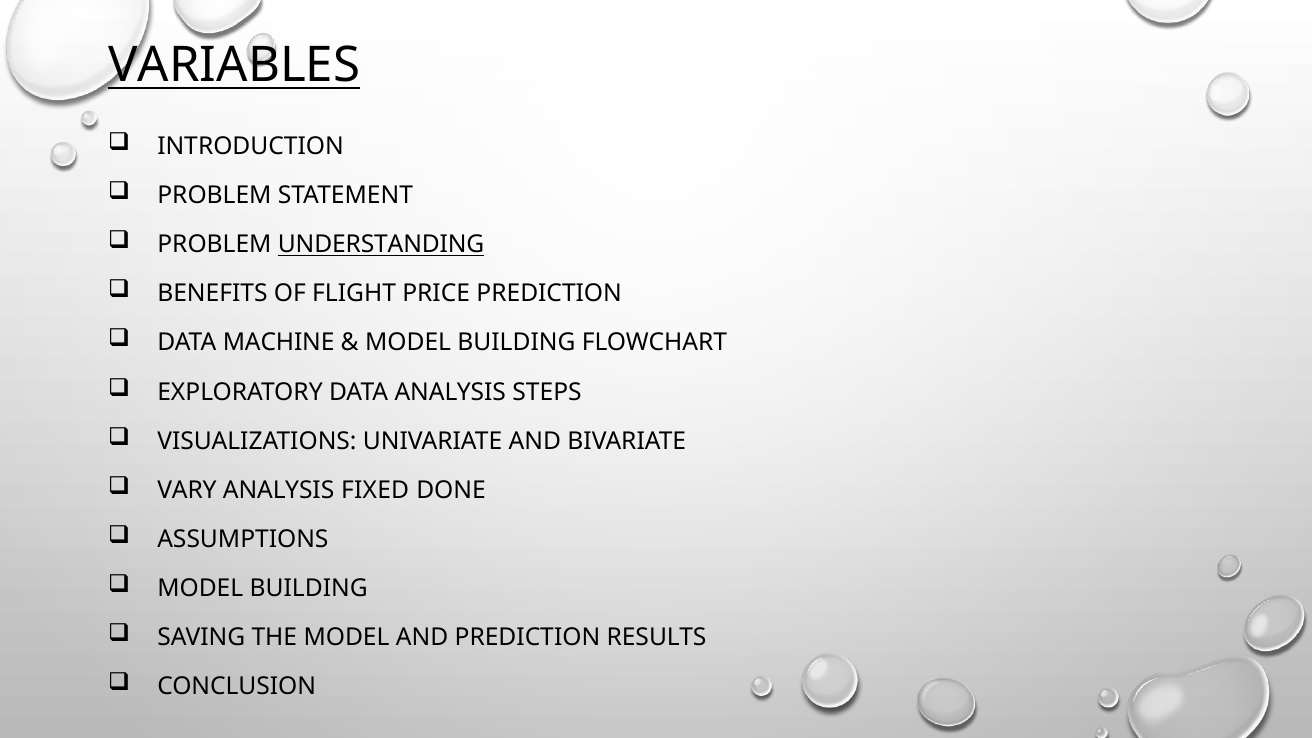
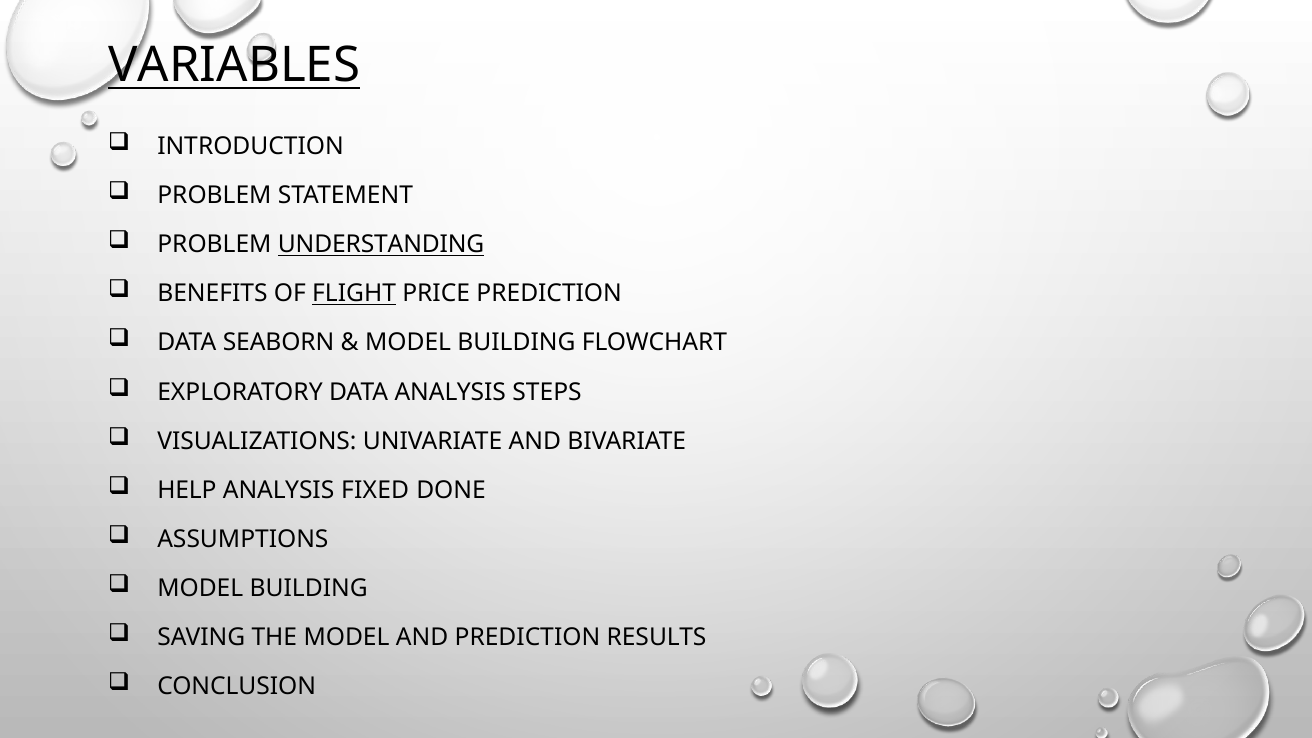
FLIGHT underline: none -> present
MACHINE: MACHINE -> SEABORN
VARY: VARY -> HELP
